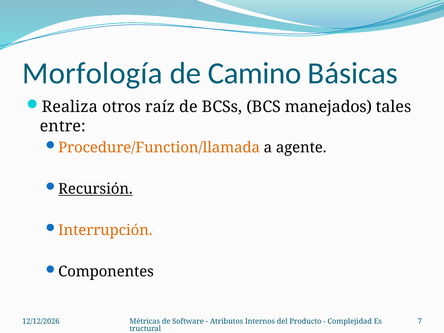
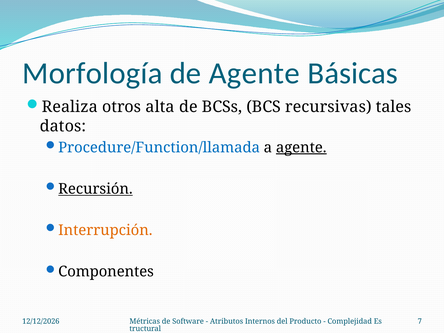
de Camino: Camino -> Agente
raíz: raíz -> alta
manejados: manejados -> recursivas
entre: entre -> datos
Procedure/Function/llamada colour: orange -> blue
agente at (301, 147) underline: none -> present
